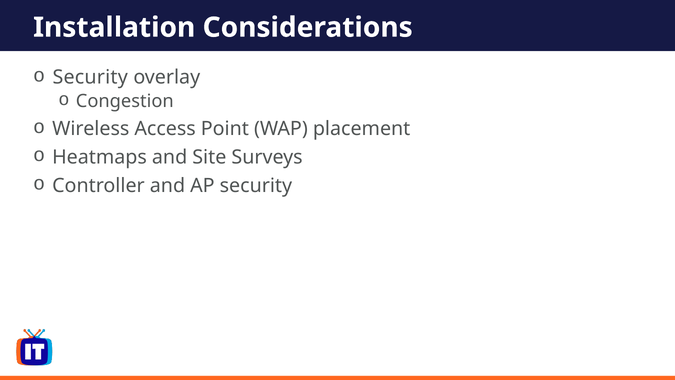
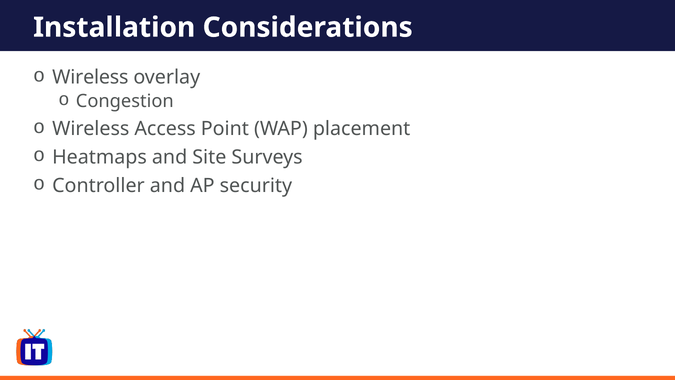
Security at (90, 77): Security -> Wireless
